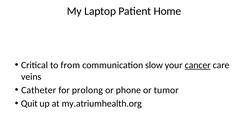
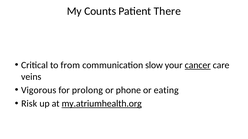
Laptop: Laptop -> Counts
Home: Home -> There
Catheter: Catheter -> Vigorous
tumor: tumor -> eating
Quit: Quit -> Risk
my.atriumhealth.org underline: none -> present
